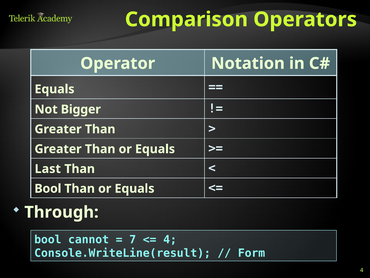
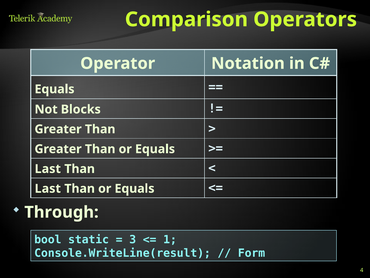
Bigger: Bigger -> Blocks
Bool at (48, 188): Bool -> Last
cannot: cannot -> static
7: 7 -> 3
4 at (170, 239): 4 -> 1
